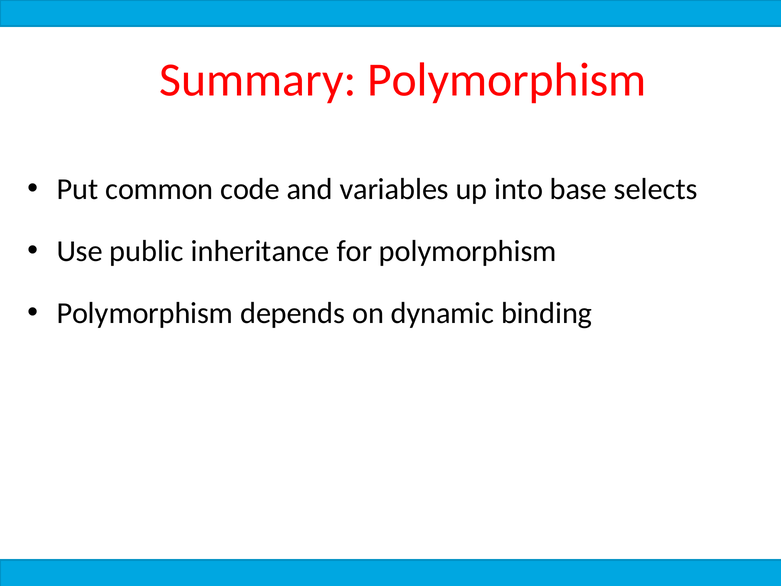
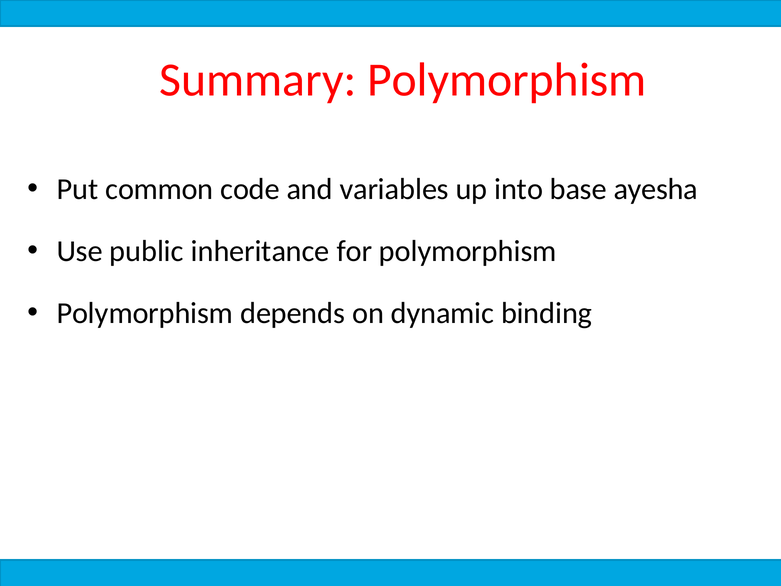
selects: selects -> ayesha
